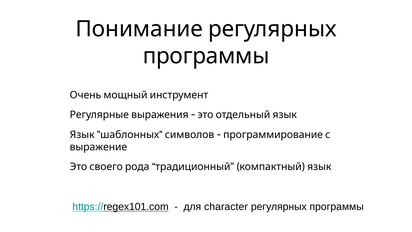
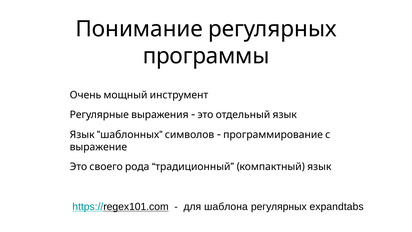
character: character -> шаблона
регулярных программы: программы -> expandtabs
